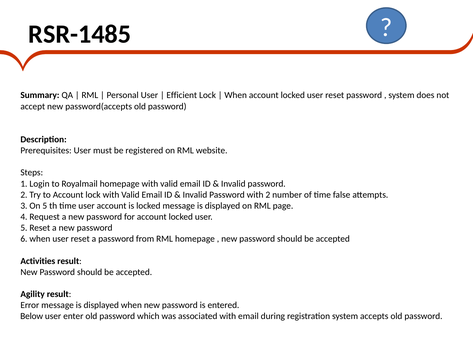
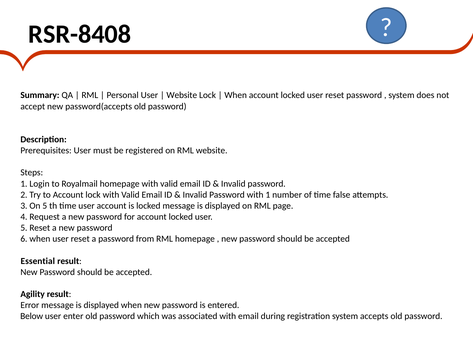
RSR-1485: RSR-1485 -> RSR-8408
Efficient at (182, 95): Efficient -> Website
with 2: 2 -> 1
Activities: Activities -> Essential
